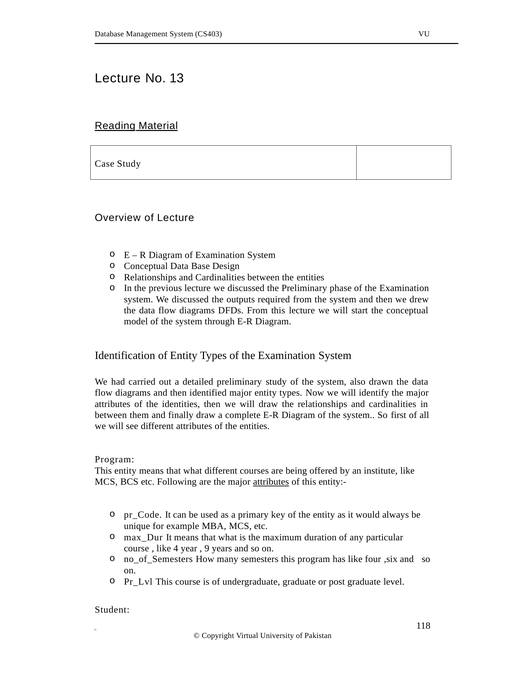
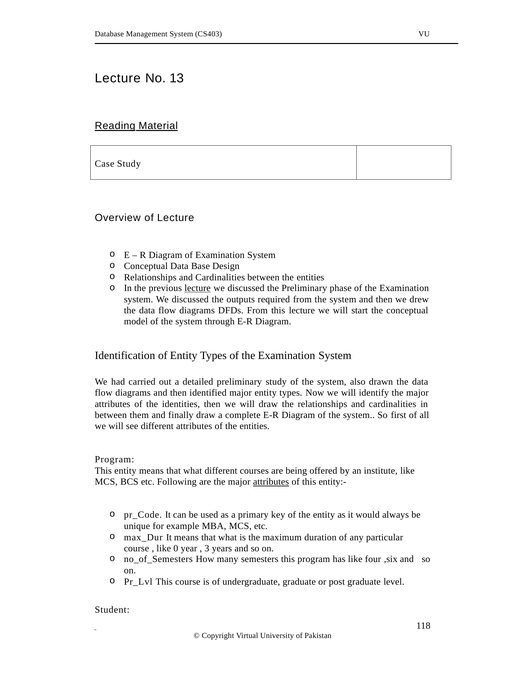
lecture at (198, 288) underline: none -> present
4: 4 -> 0
9: 9 -> 3
